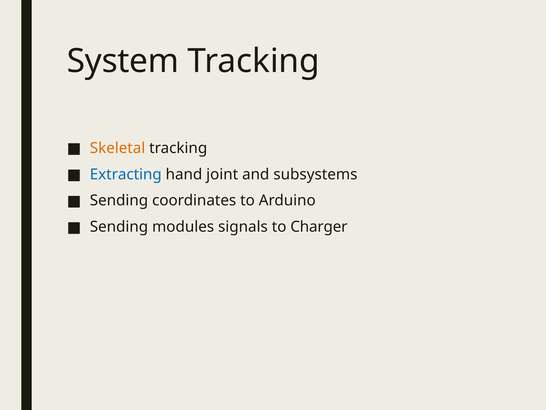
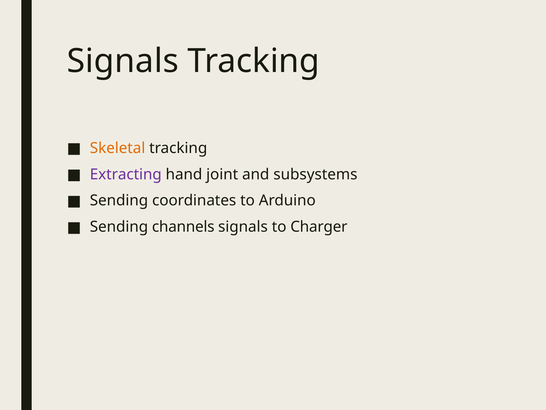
System at (123, 61): System -> Signals
Extracting colour: blue -> purple
modules: modules -> channels
